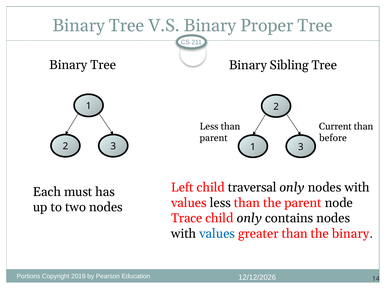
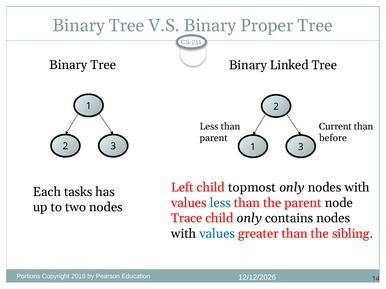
Sibling: Sibling -> Linked
traversal: traversal -> topmost
must: must -> tasks
less at (220, 203) colour: black -> blue
the binary: binary -> sibling
